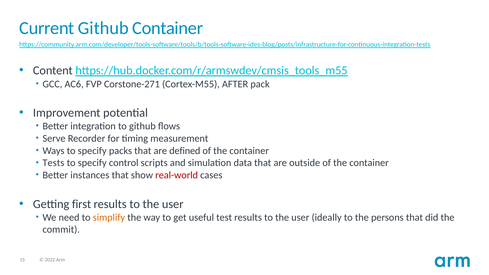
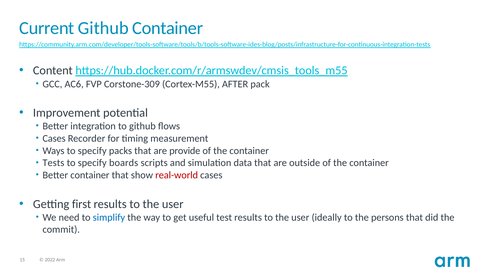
Corstone-271: Corstone-271 -> Corstone-309
Serve at (54, 139): Serve -> Cases
defined: defined -> provide
control: control -> boards
Better instances: instances -> container
simplify colour: orange -> blue
